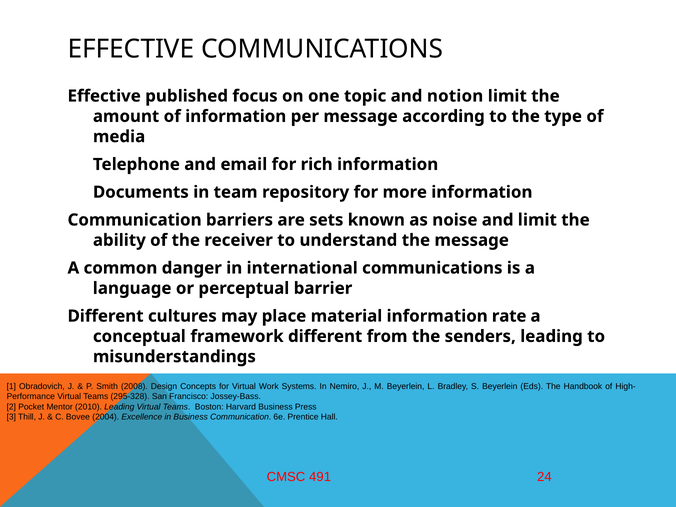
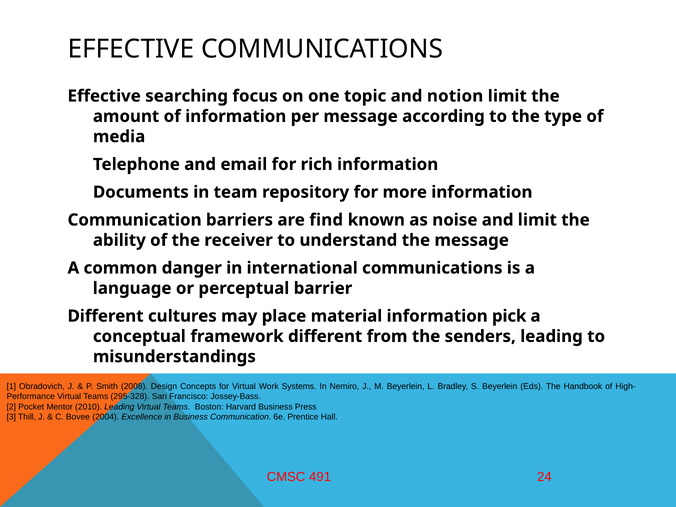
published: published -> searching
sets: sets -> find
rate: rate -> pick
